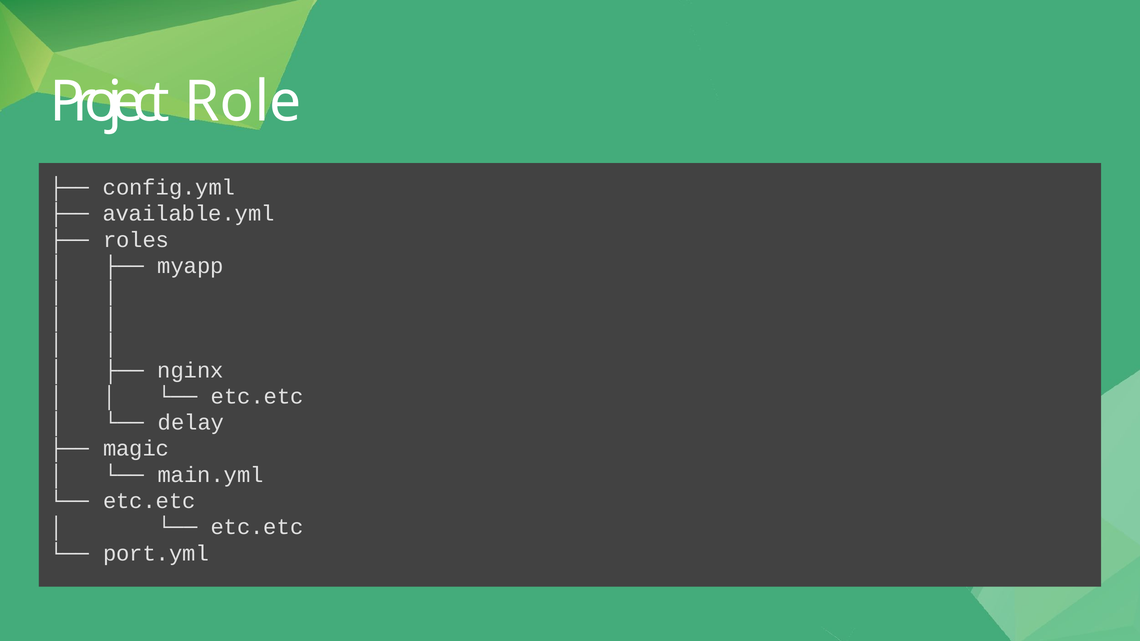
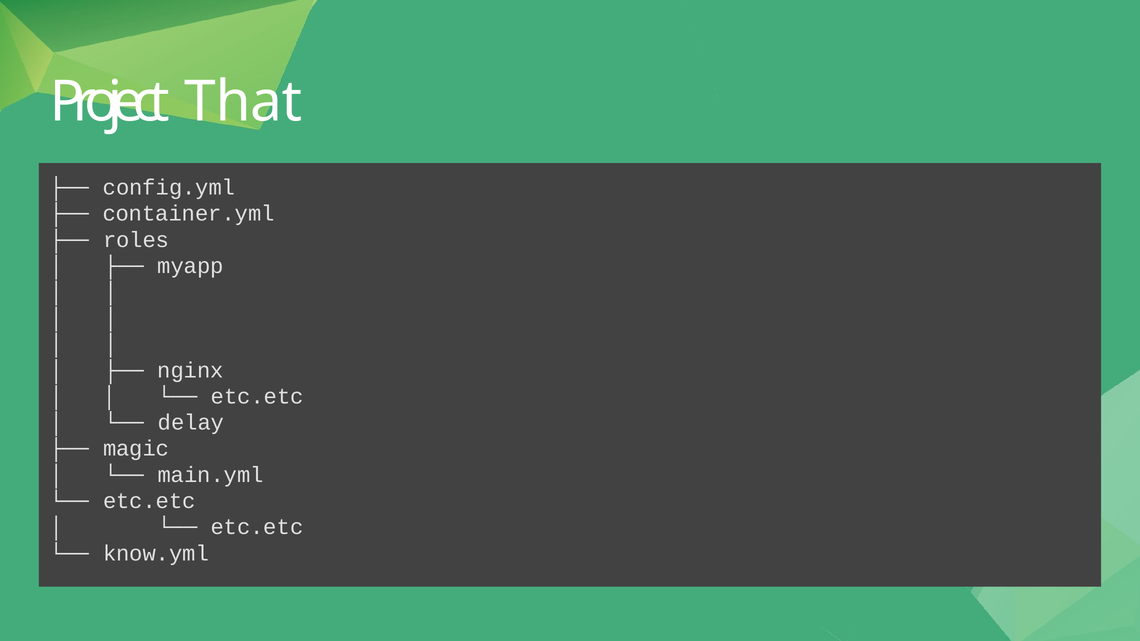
Role: Role -> That
available.yml: available.yml -> container.yml
port.yml: port.yml -> know.yml
